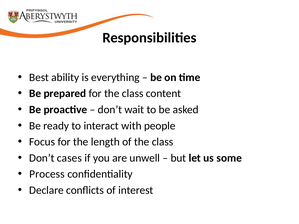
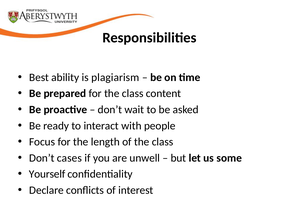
everything: everything -> plagiarism
Process: Process -> Yourself
